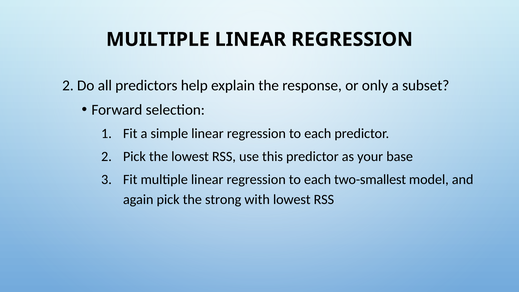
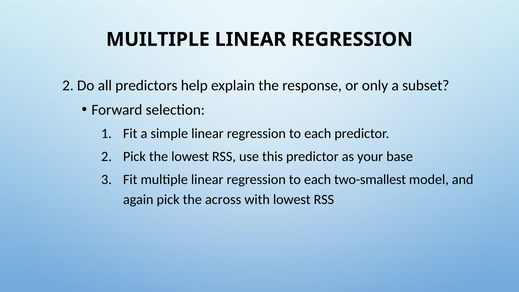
strong: strong -> across
